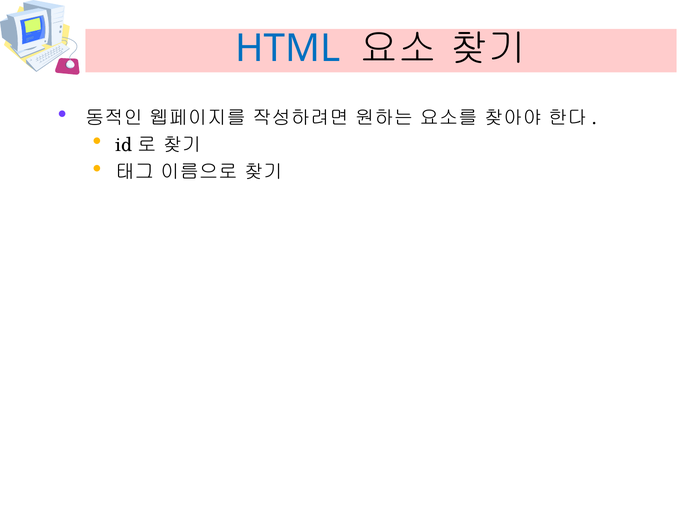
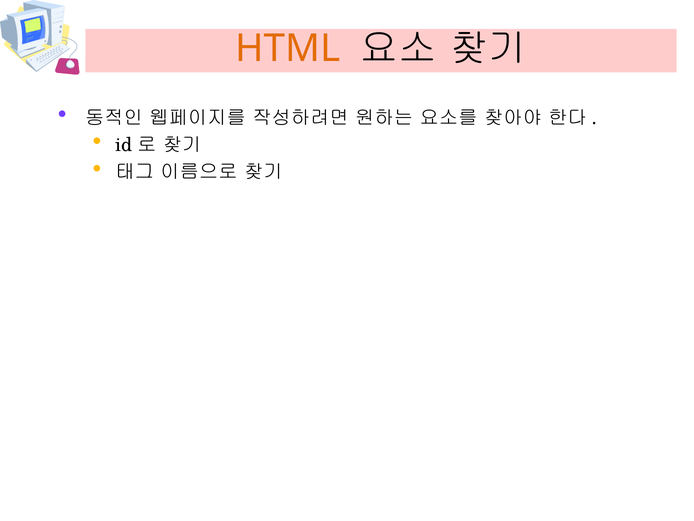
HTML colour: blue -> orange
